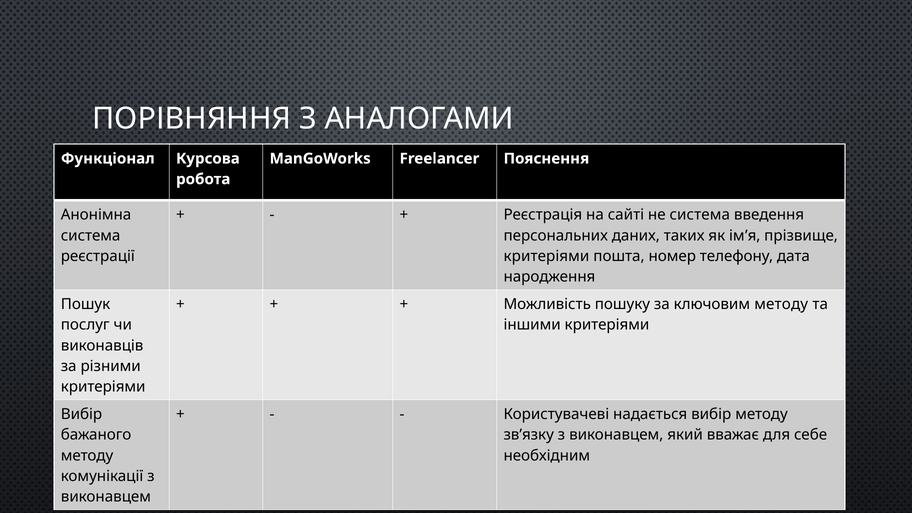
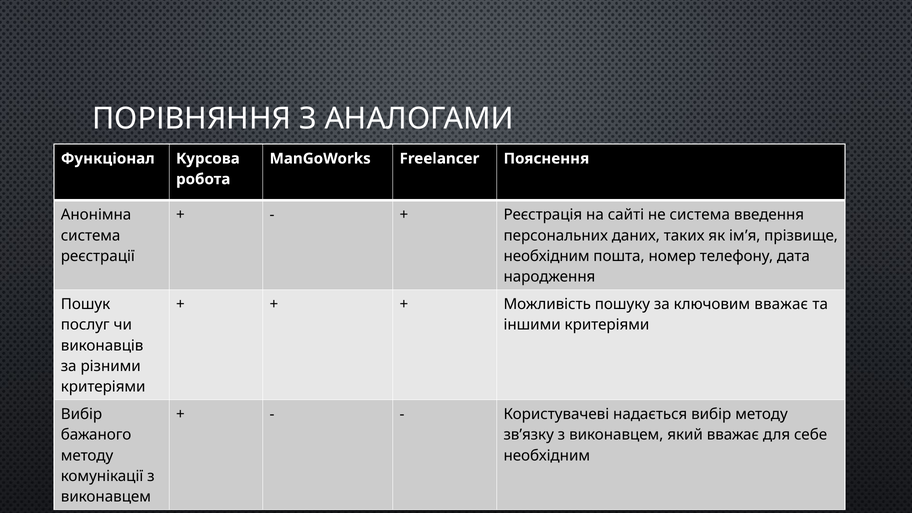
критеріями at (546, 256): критеріями -> необхідним
ключовим методу: методу -> вважає
